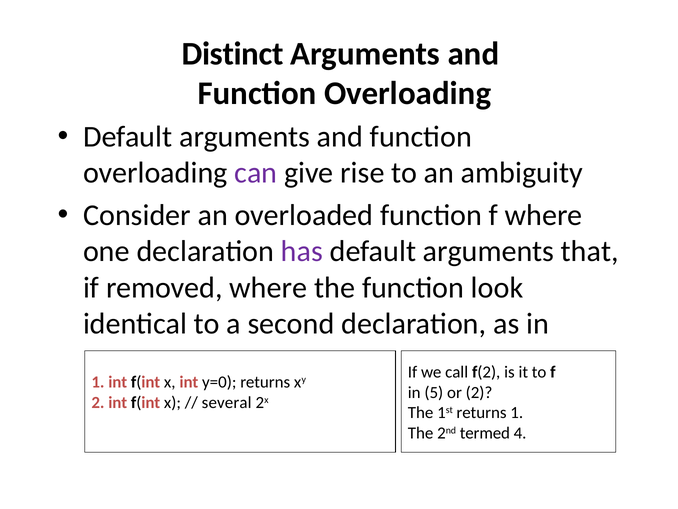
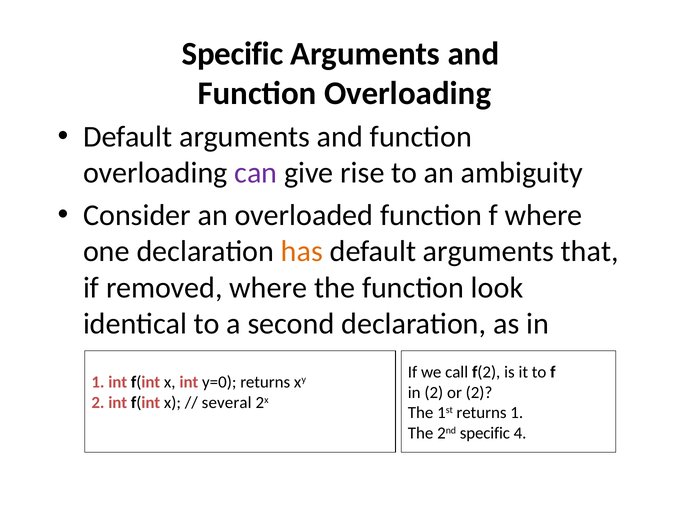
Distinct at (233, 54): Distinct -> Specific
has colour: purple -> orange
in 5: 5 -> 2
2nd termed: termed -> specific
